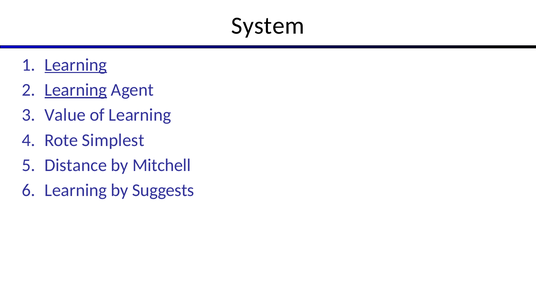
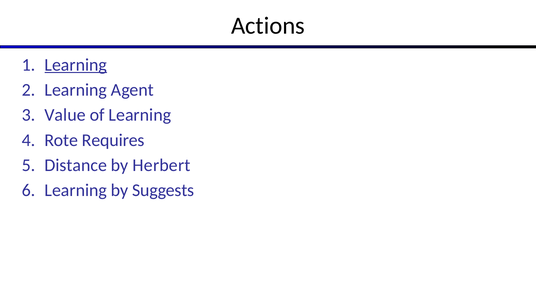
System: System -> Actions
Learning at (76, 90) underline: present -> none
Simplest: Simplest -> Requires
Mitchell: Mitchell -> Herbert
